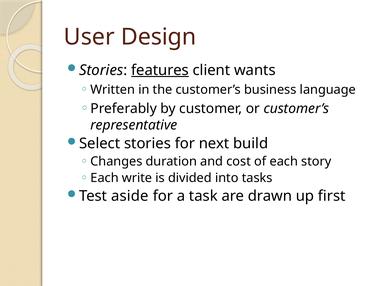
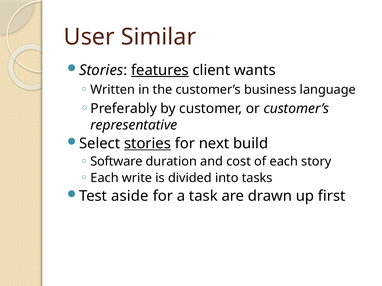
Design: Design -> Similar
stories at (147, 144) underline: none -> present
Changes: Changes -> Software
